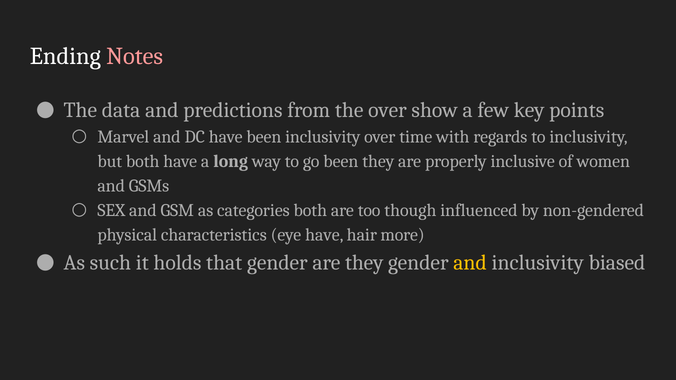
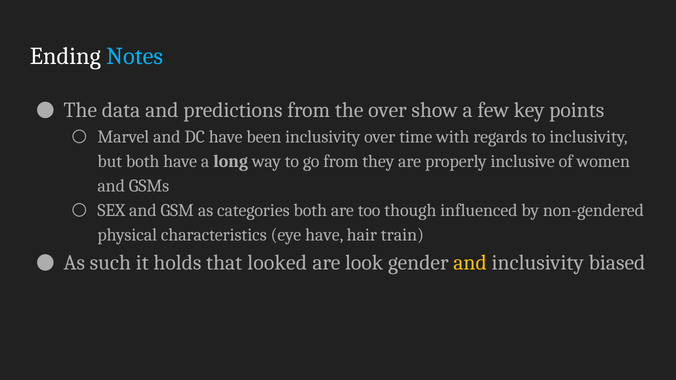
Notes colour: pink -> light blue
go been: been -> from
more: more -> train
that gender: gender -> looked
are they: they -> look
